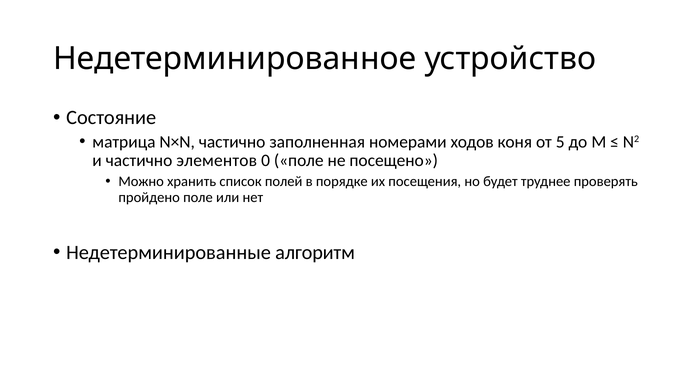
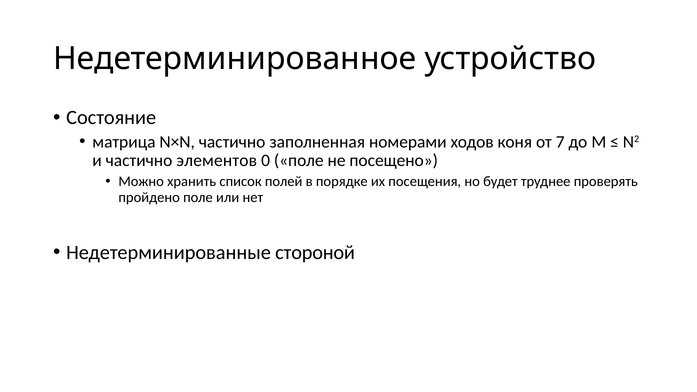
5: 5 -> 7
алгоритм: алгоритм -> стороной
